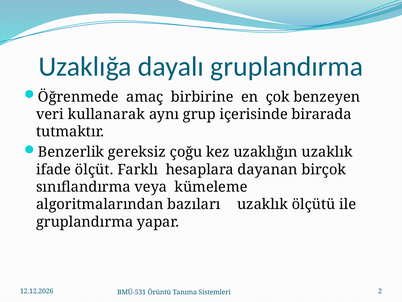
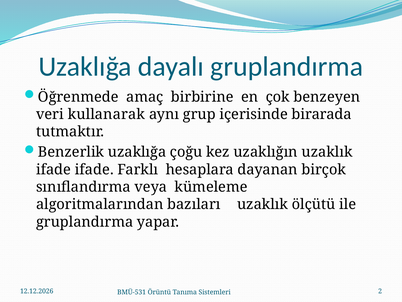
Benzerlik gereksiz: gereksiz -> uzaklığa
ifade ölçüt: ölçüt -> ifade
